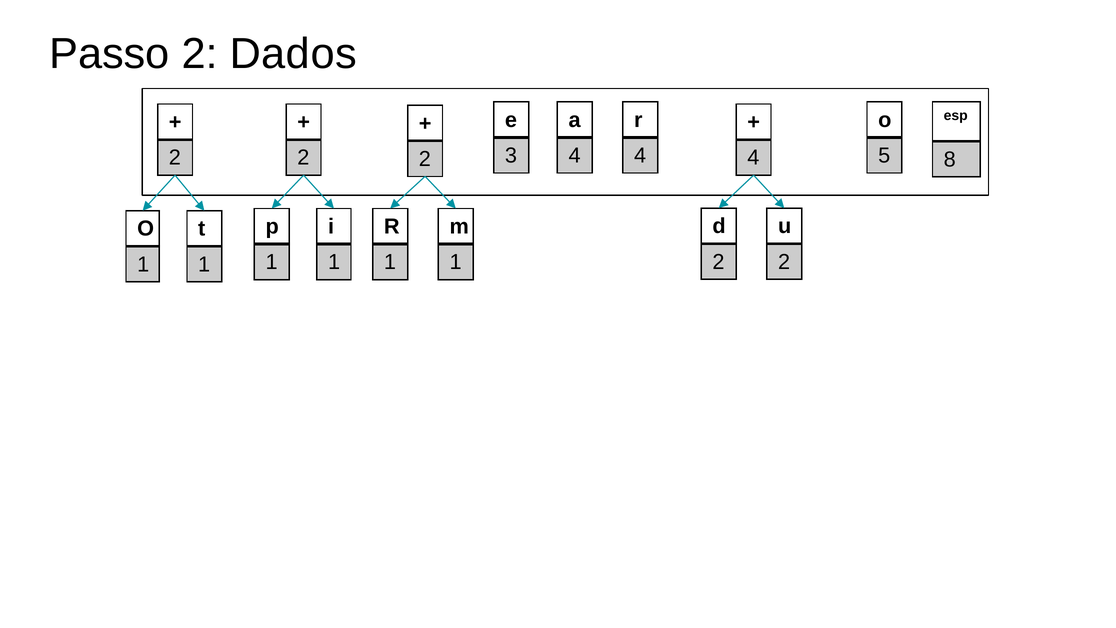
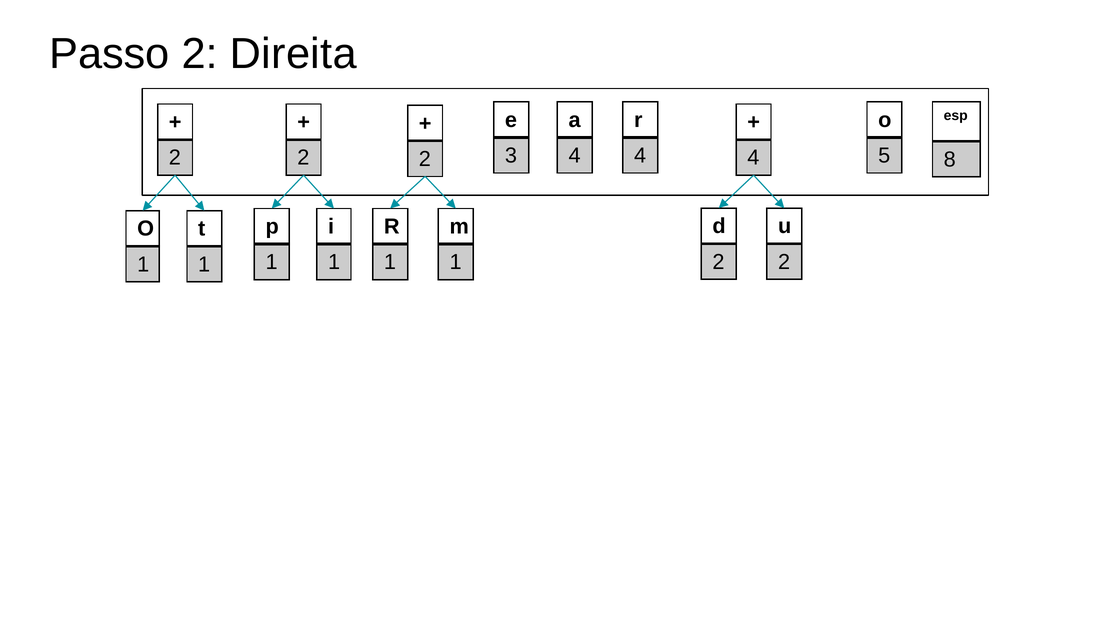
Dados: Dados -> Direita
